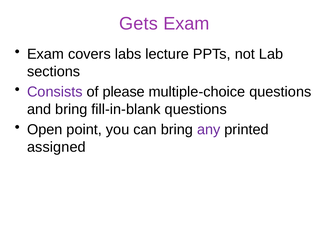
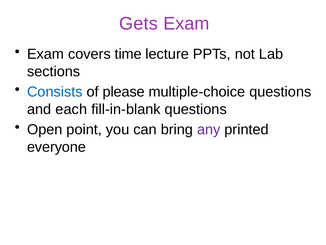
labs: labs -> time
Consists colour: purple -> blue
and bring: bring -> each
assigned: assigned -> everyone
